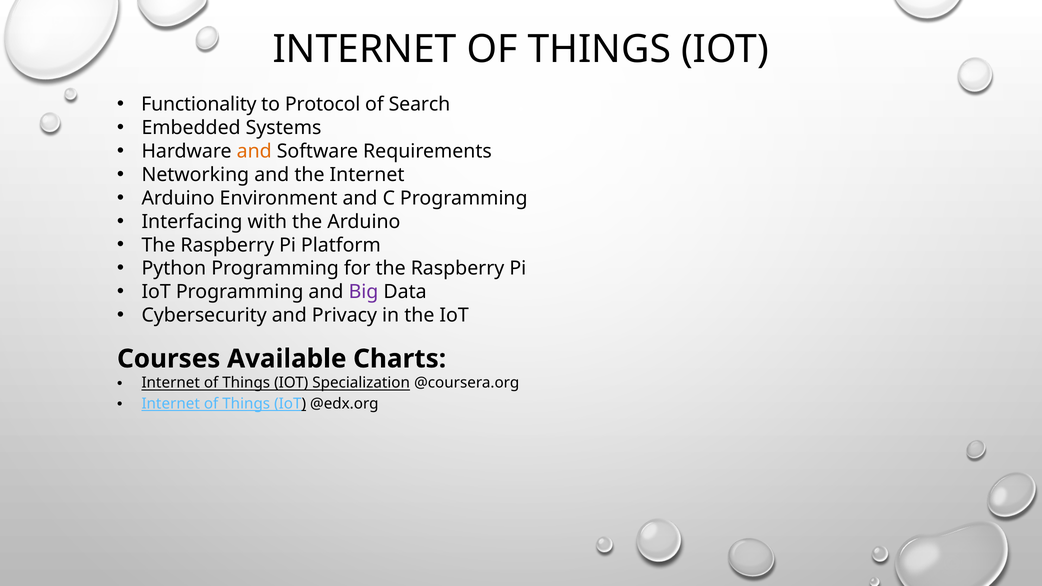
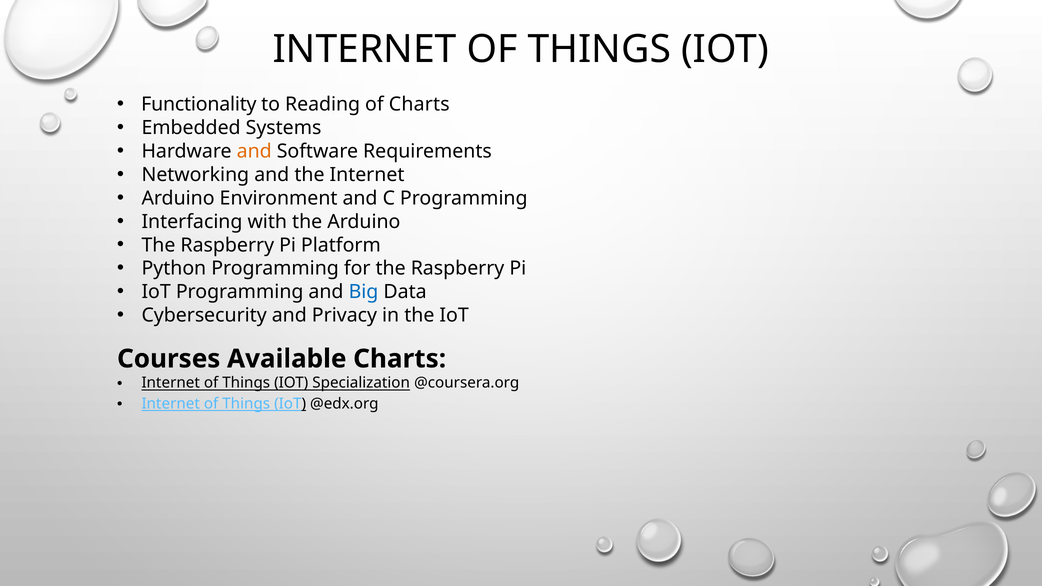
Protocol: Protocol -> Reading
of Search: Search -> Charts
Big colour: purple -> blue
